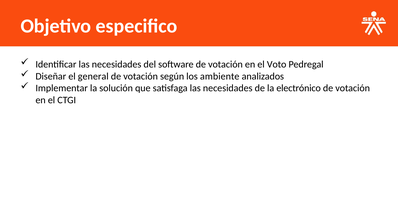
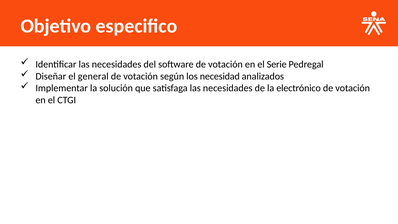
Voto: Voto -> Serie
ambiente: ambiente -> necesidad
